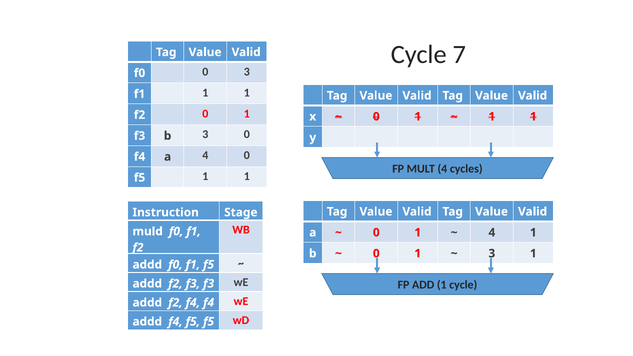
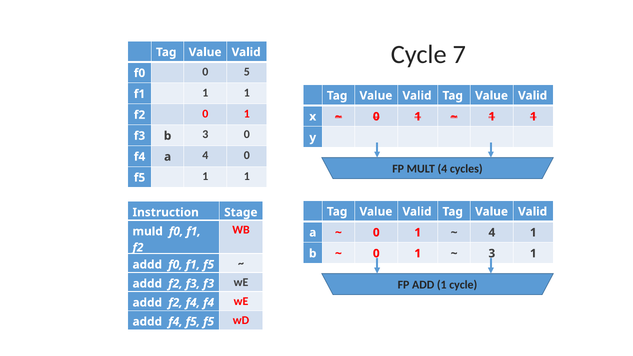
0 3: 3 -> 5
